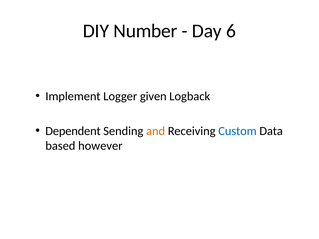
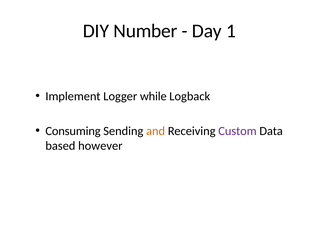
6: 6 -> 1
given: given -> while
Dependent: Dependent -> Consuming
Custom colour: blue -> purple
